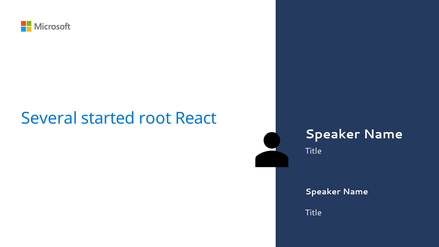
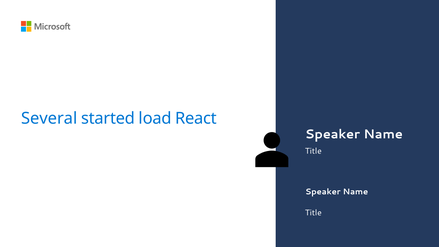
root: root -> load
